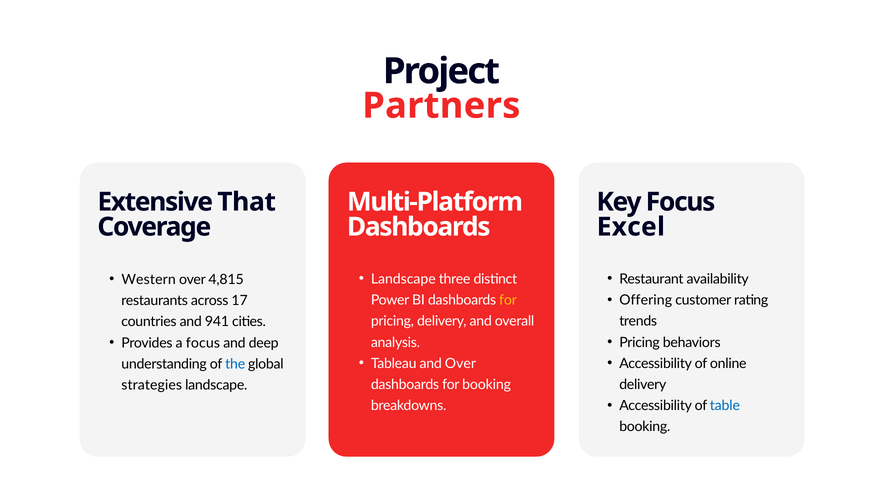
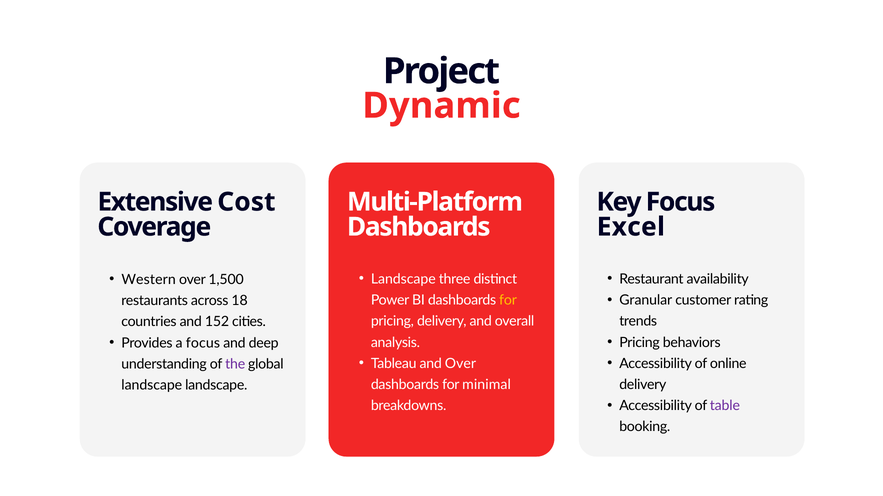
Partners: Partners -> Dynamic
That: That -> Cost
4,815: 4,815 -> 1,500
Offering: Offering -> Granular
17: 17 -> 18
941: 941 -> 152
the colour: blue -> purple
for booking: booking -> minimal
strategies at (152, 386): strategies -> landscape
table colour: blue -> purple
